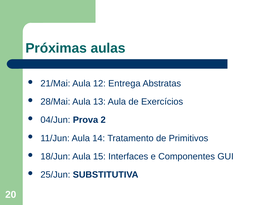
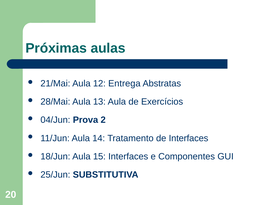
de Primitivos: Primitivos -> Interfaces
